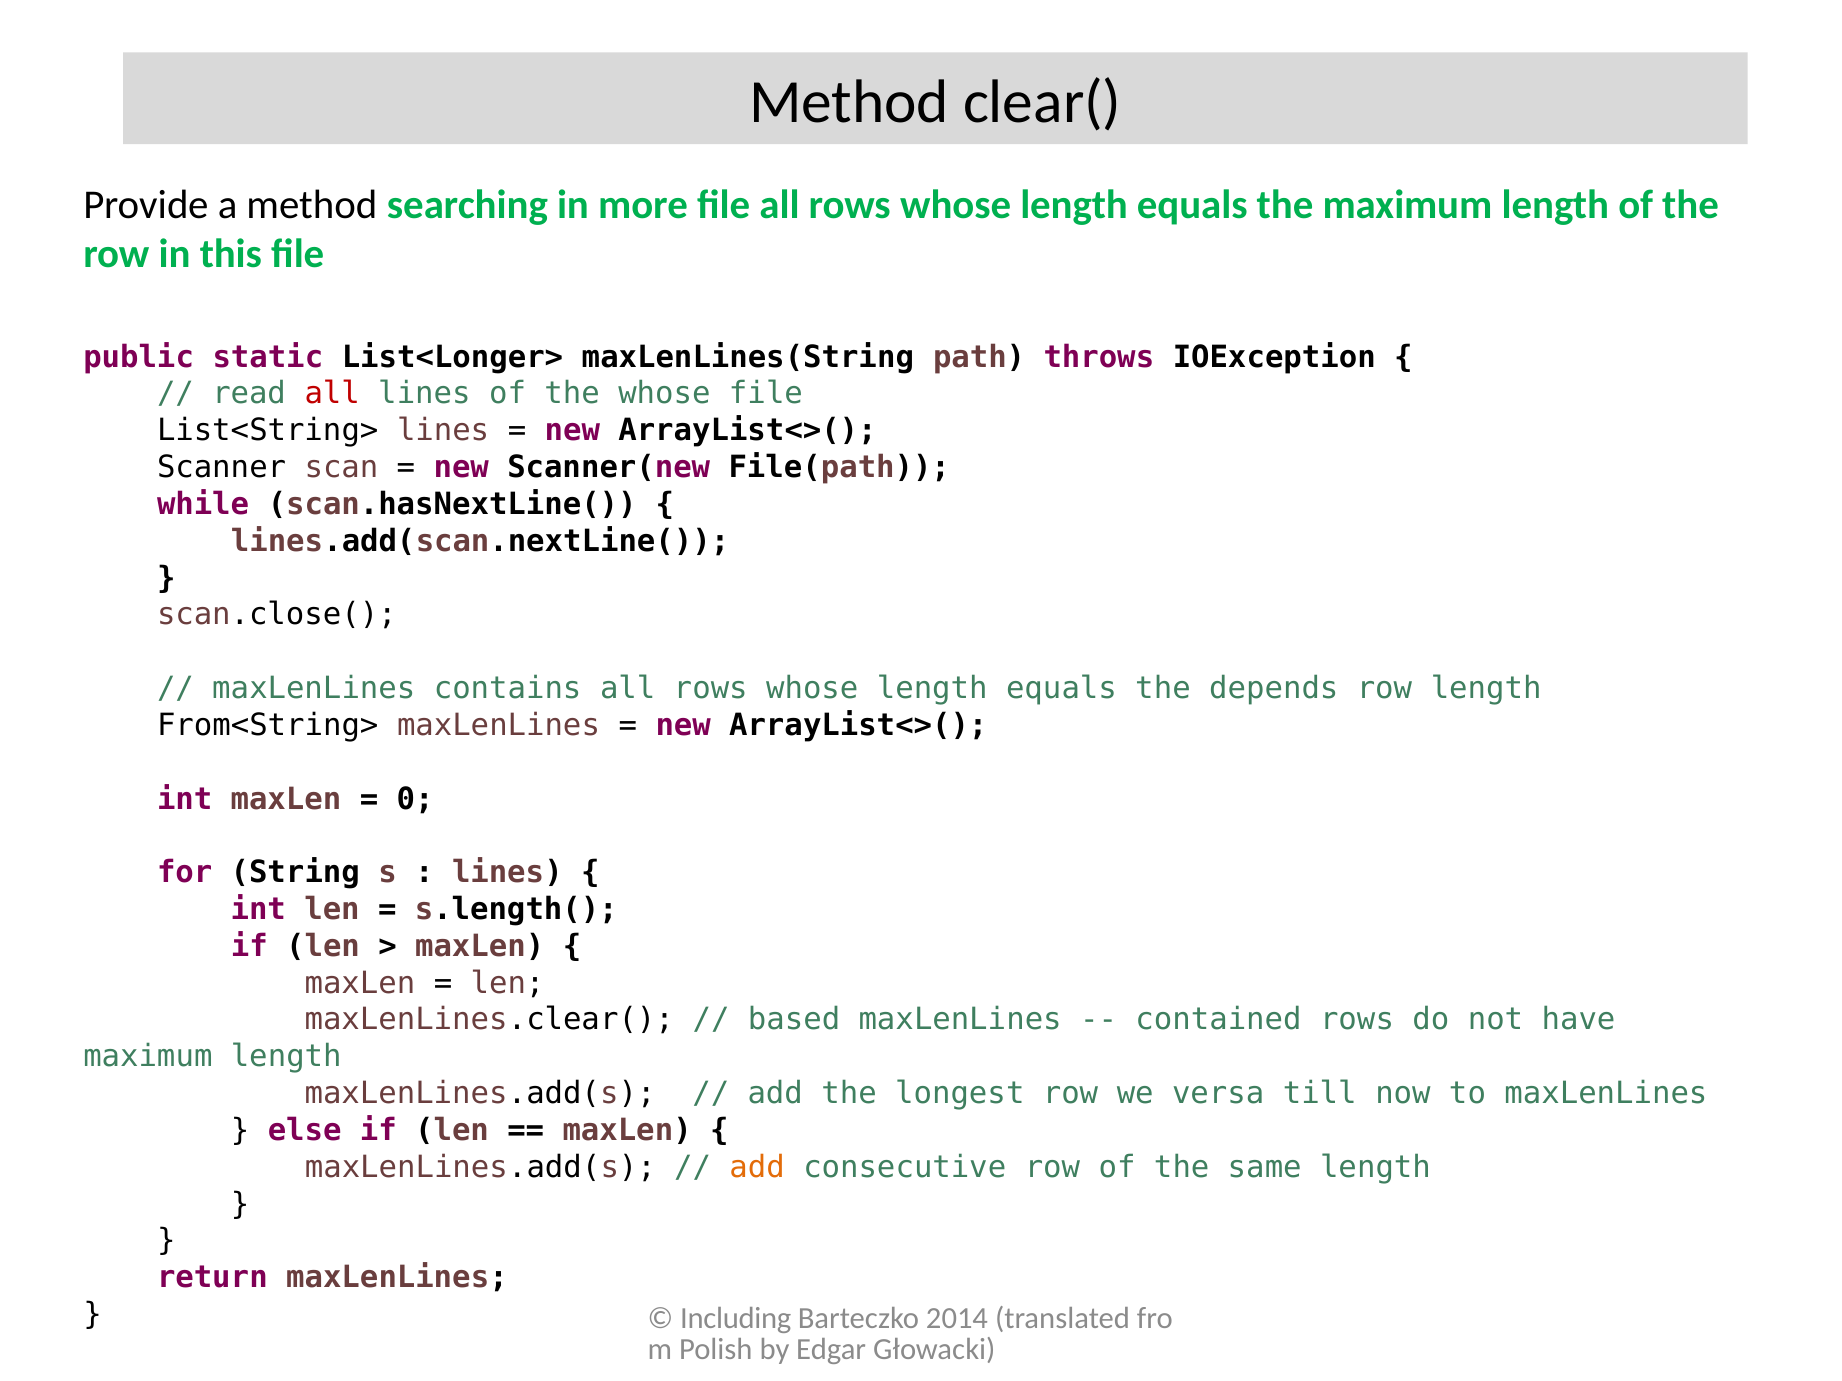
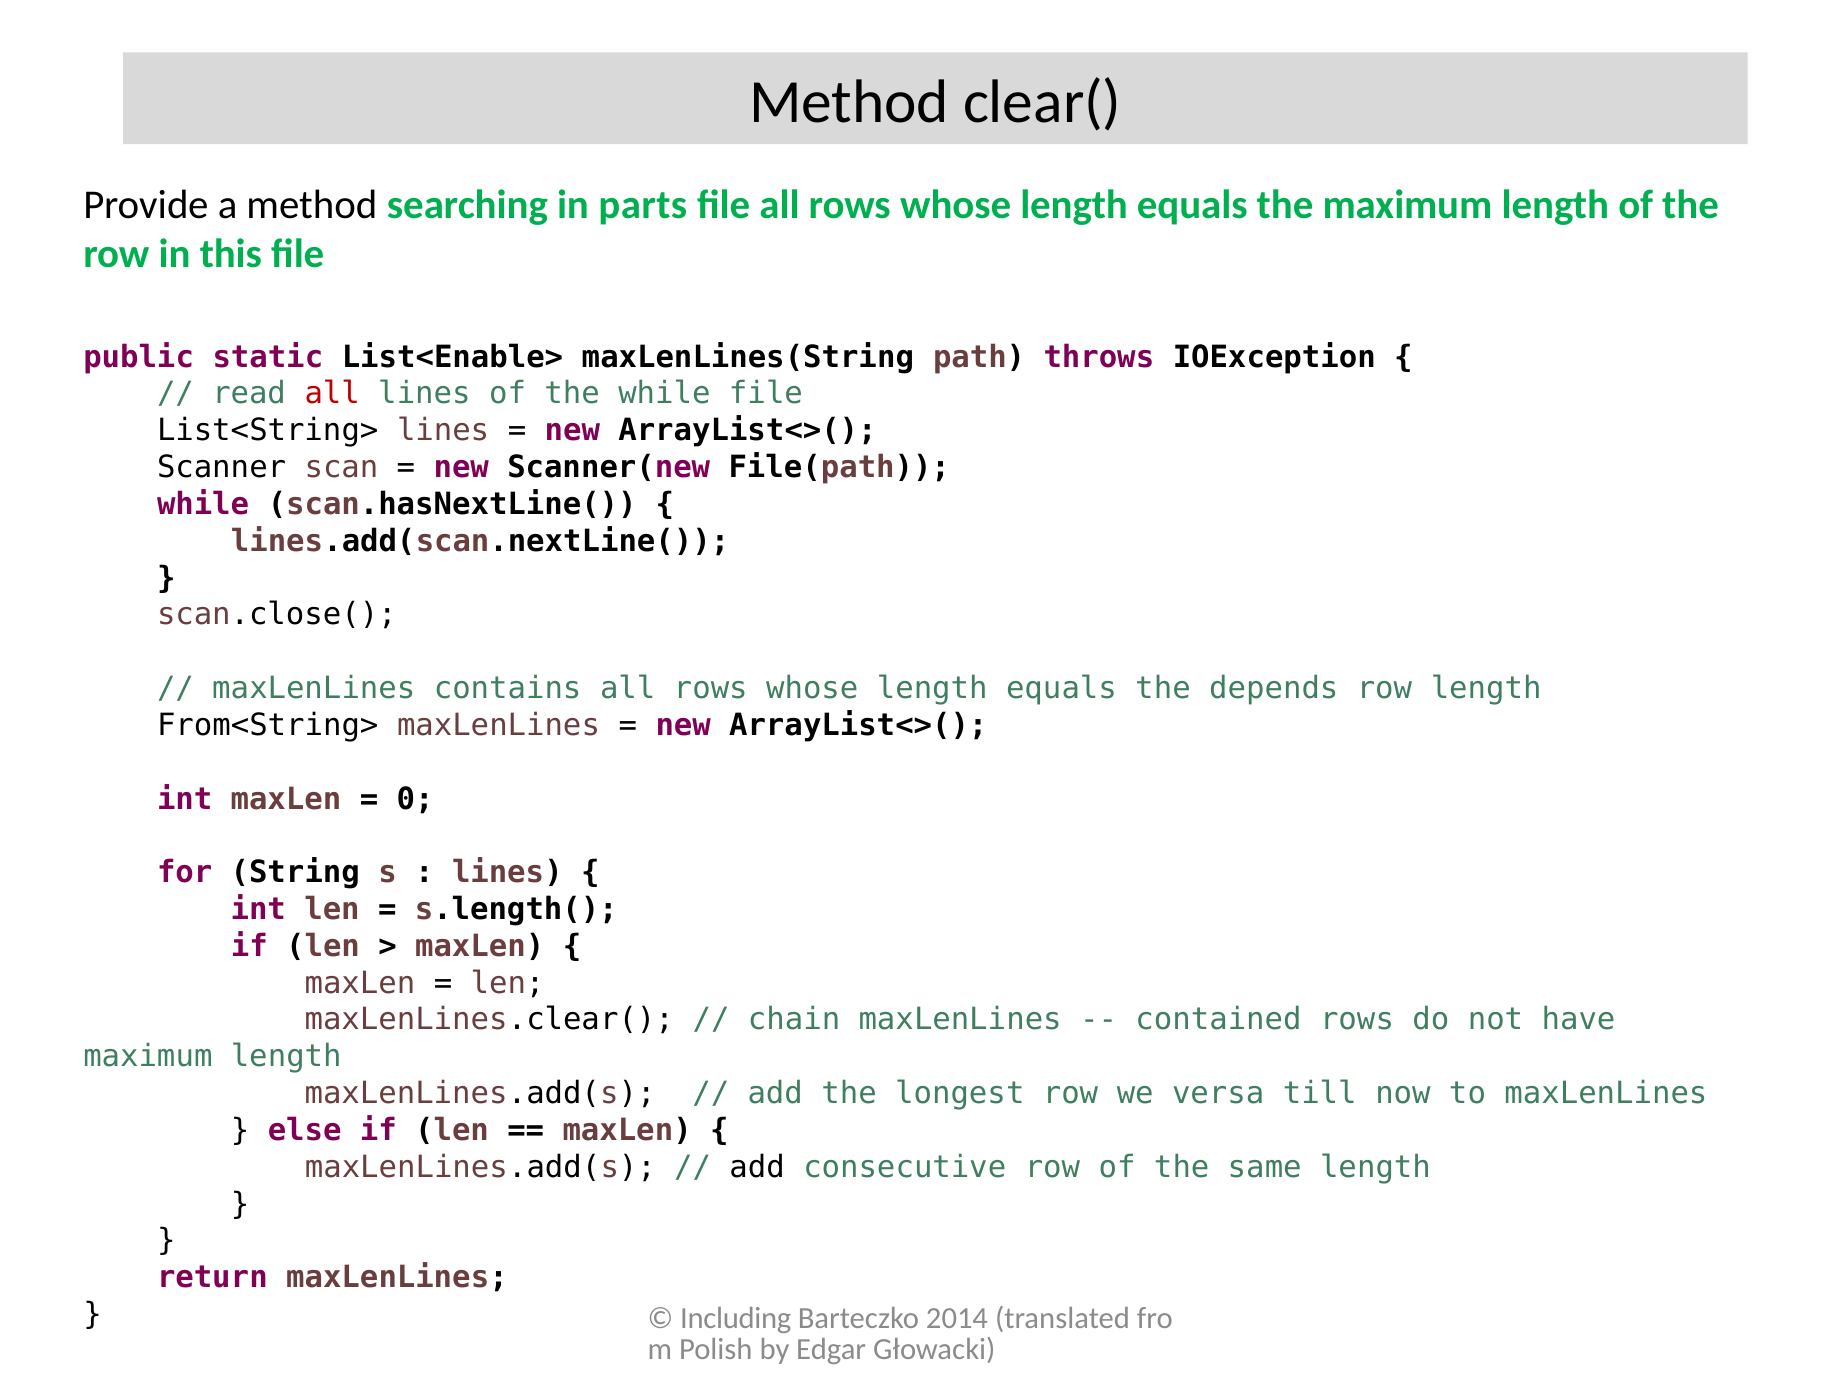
more: more -> parts
List<Longer>: List<Longer> -> List<Enable>
the whose: whose -> while
based: based -> chain
add at (757, 1168) colour: orange -> black
